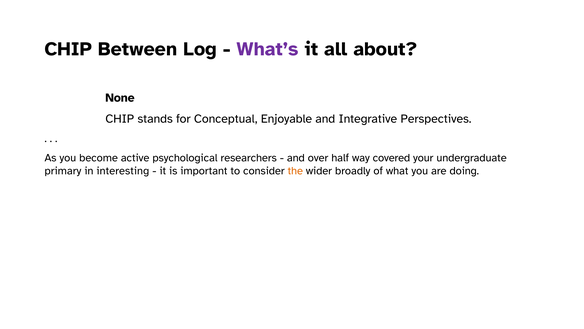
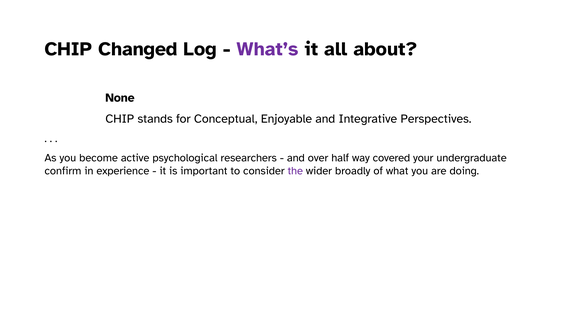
Between: Between -> Changed
primary: primary -> confirm
interesting: interesting -> experience
the colour: orange -> purple
